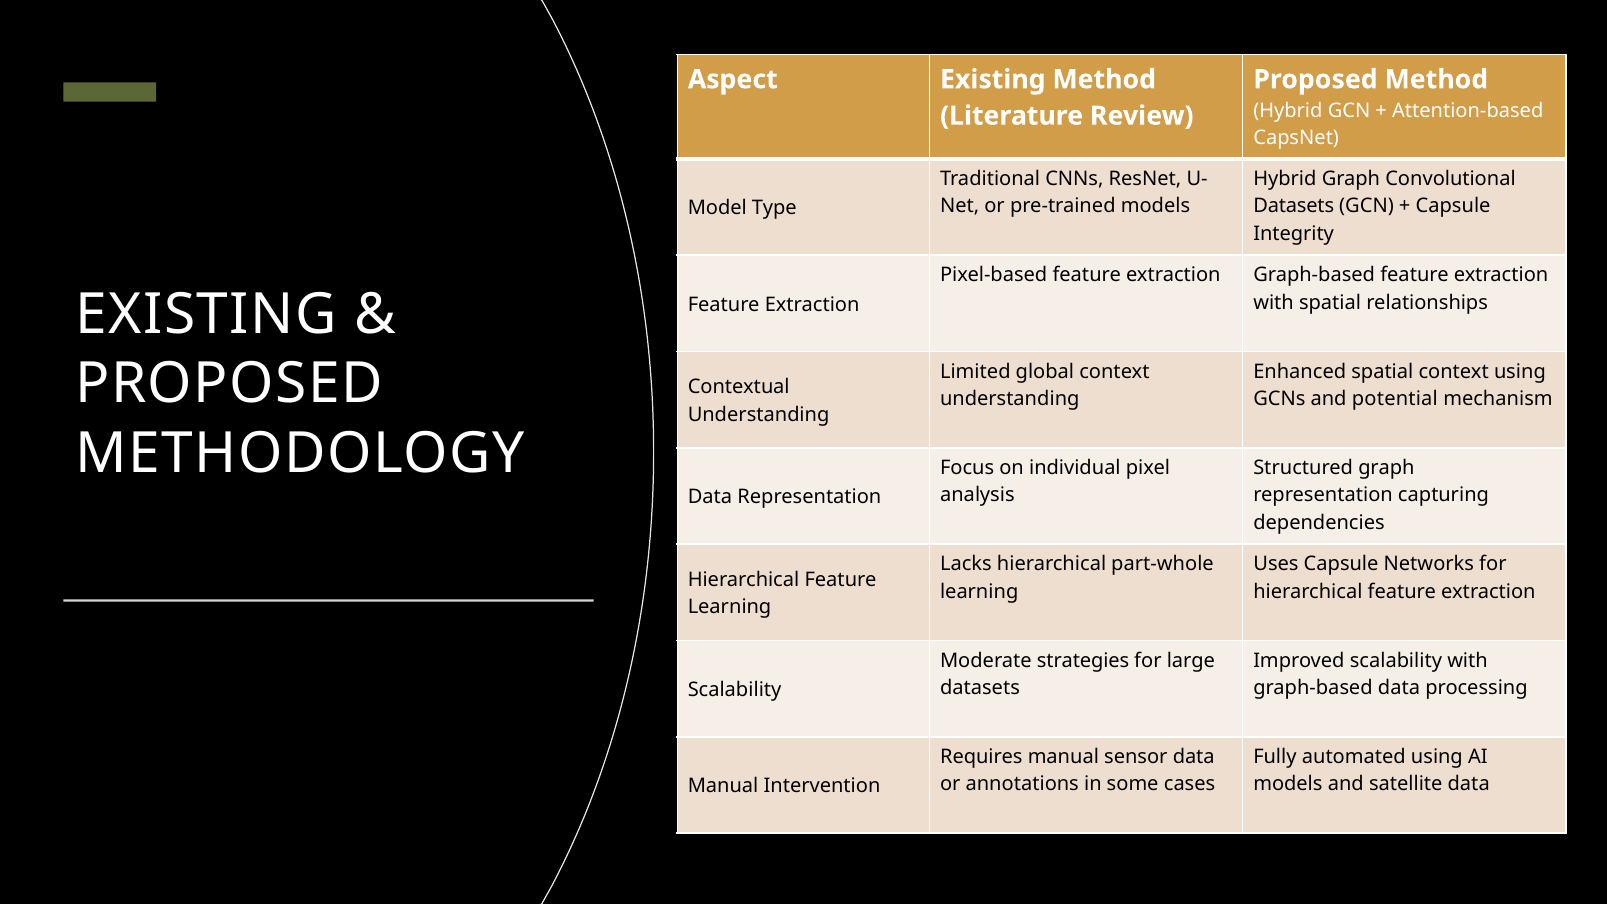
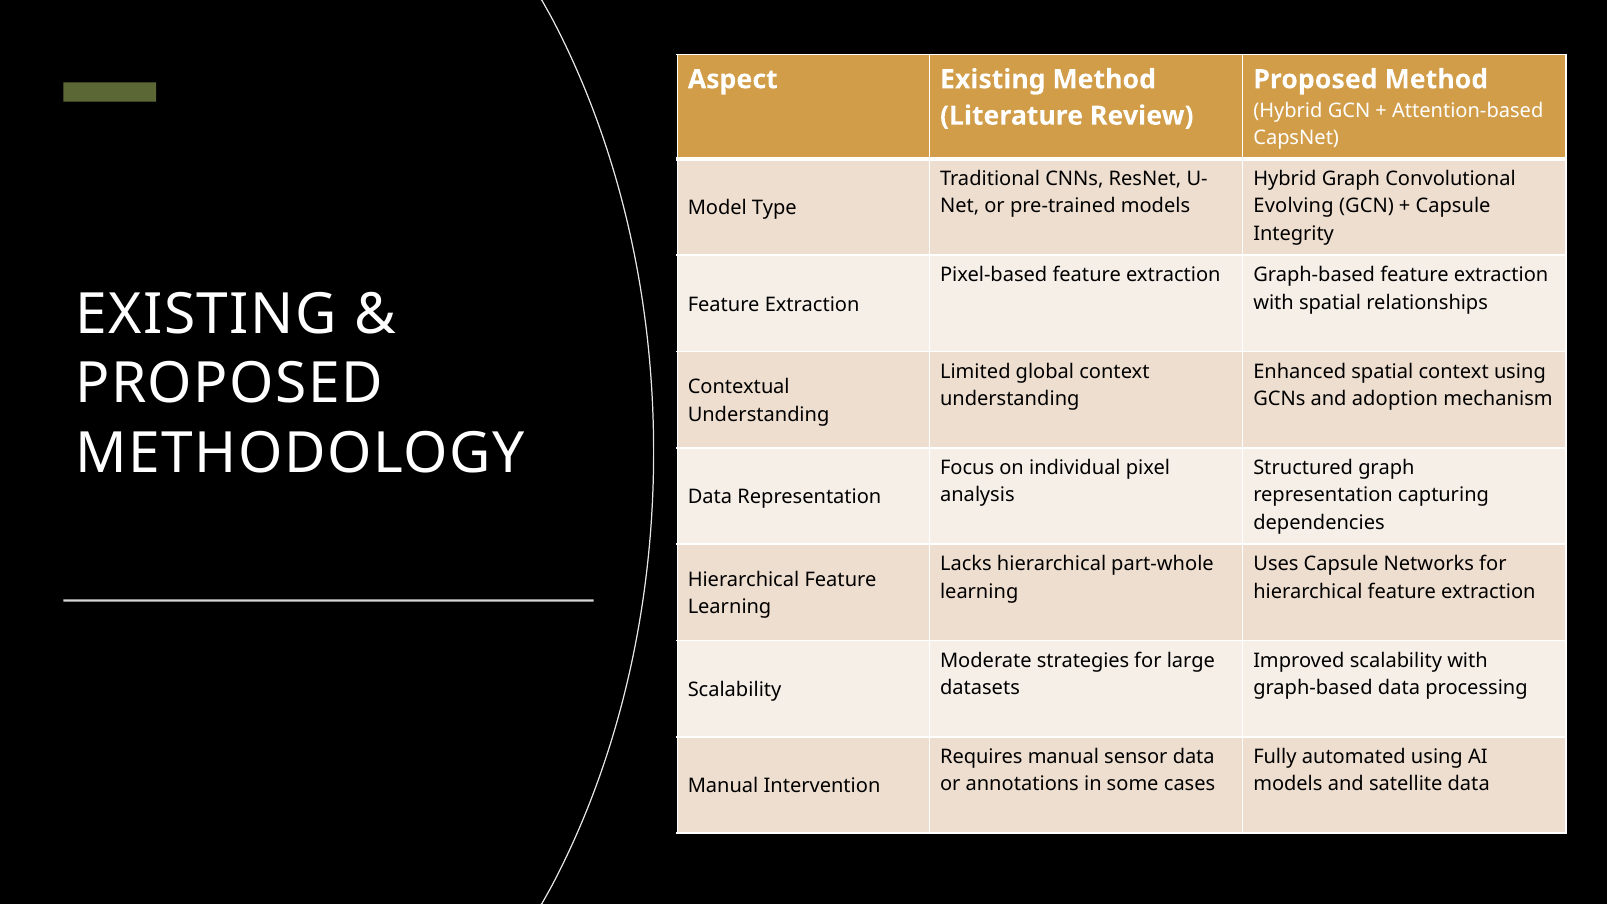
Datasets at (1294, 206): Datasets -> Evolving
potential: potential -> adoption
